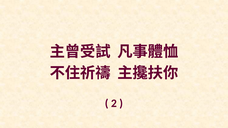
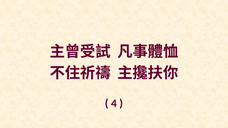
2: 2 -> 4
